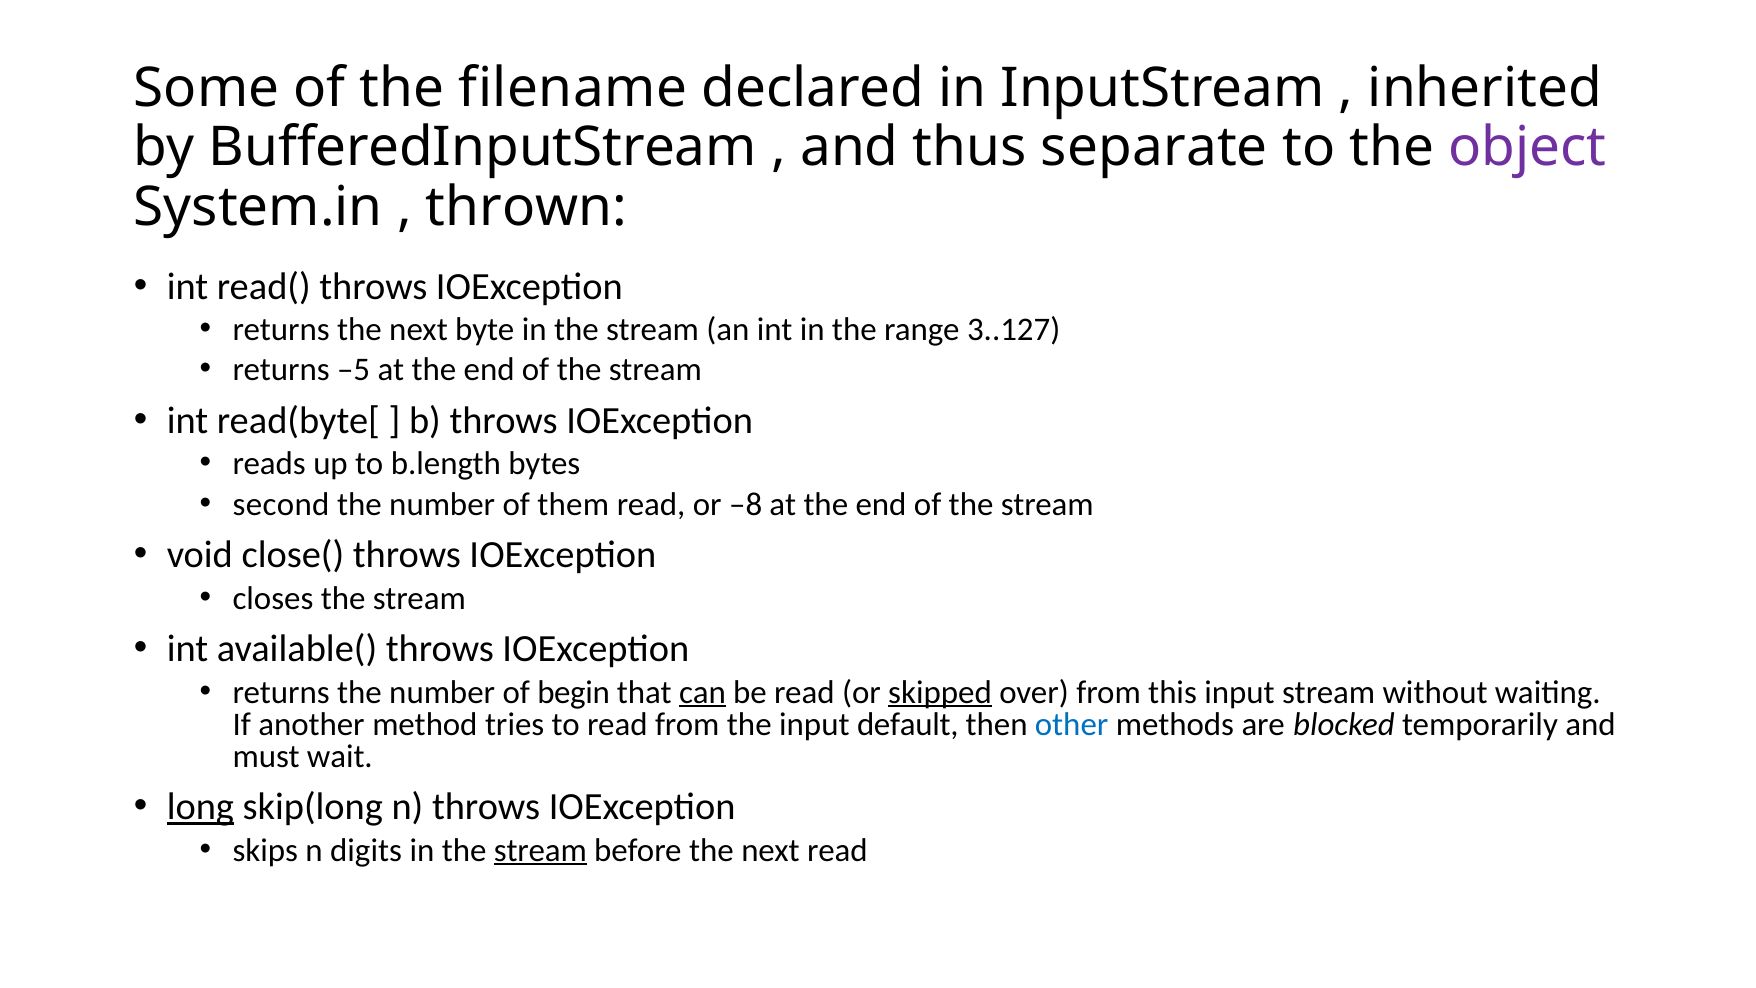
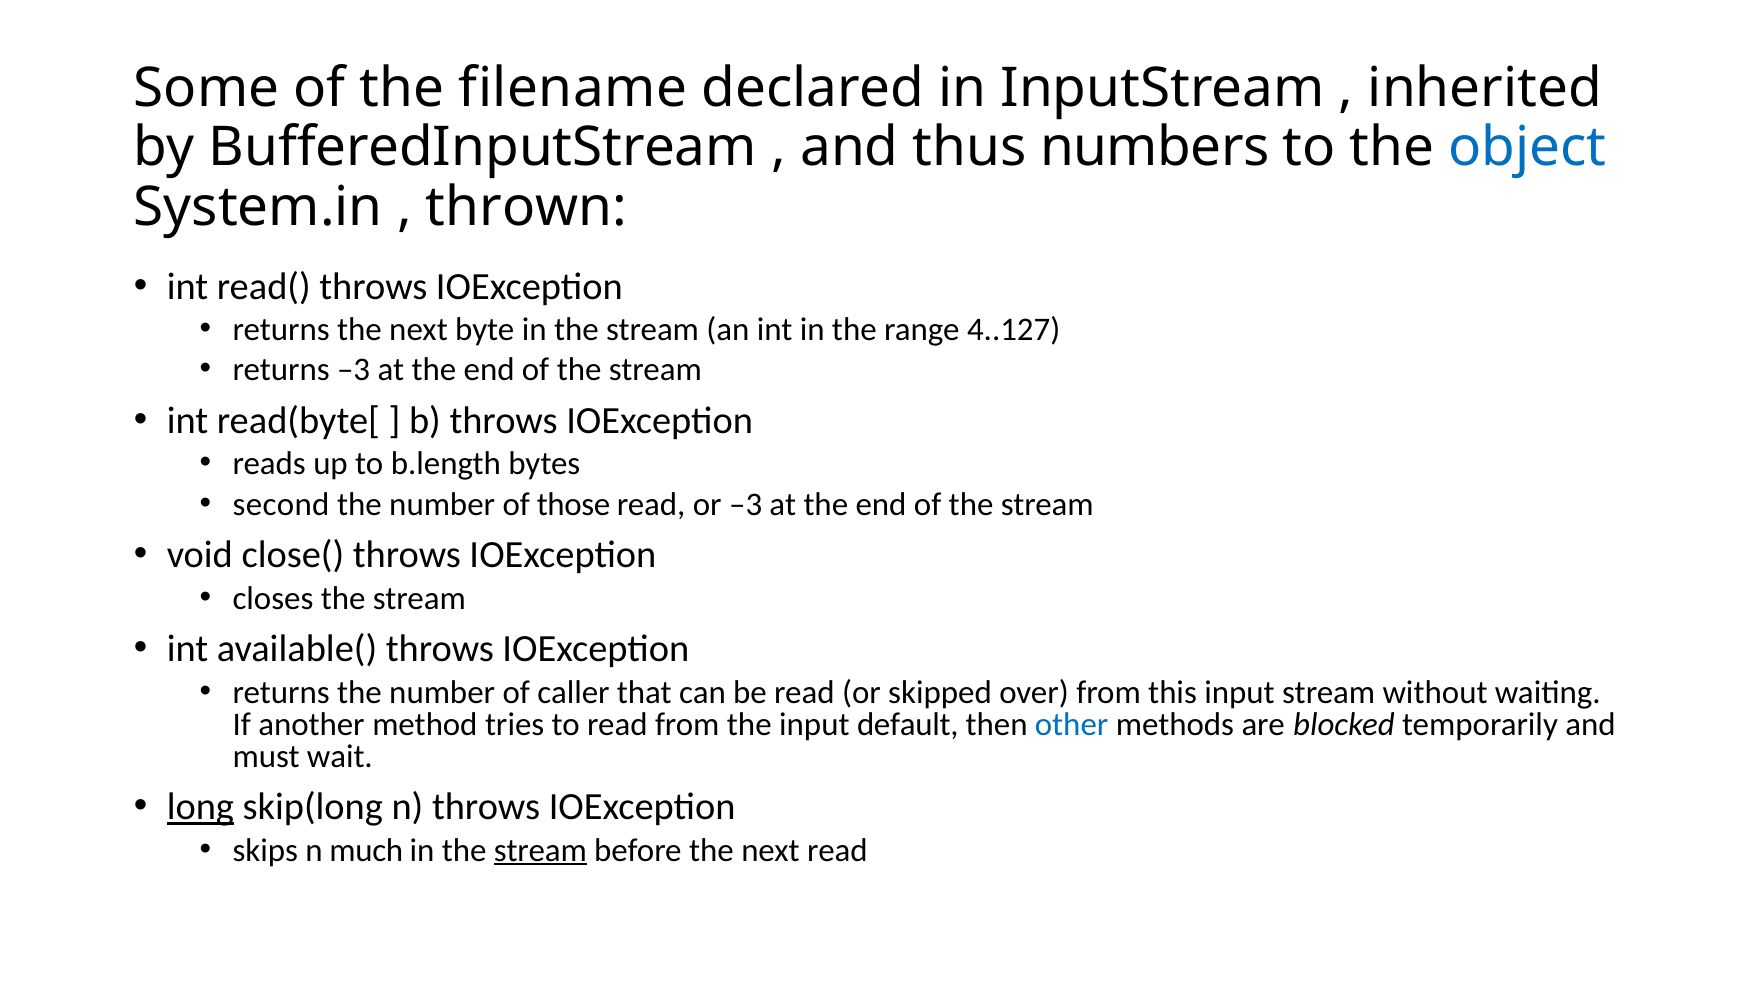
separate: separate -> numbers
object colour: purple -> blue
3..127: 3..127 -> 4..127
returns –5: –5 -> –3
them: them -> those
or –8: –8 -> –3
begin: begin -> caller
can underline: present -> none
skipped underline: present -> none
digits: digits -> much
